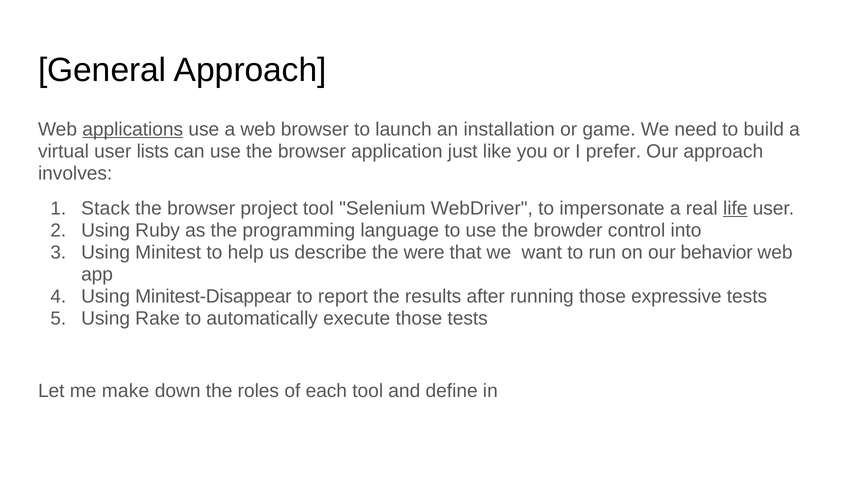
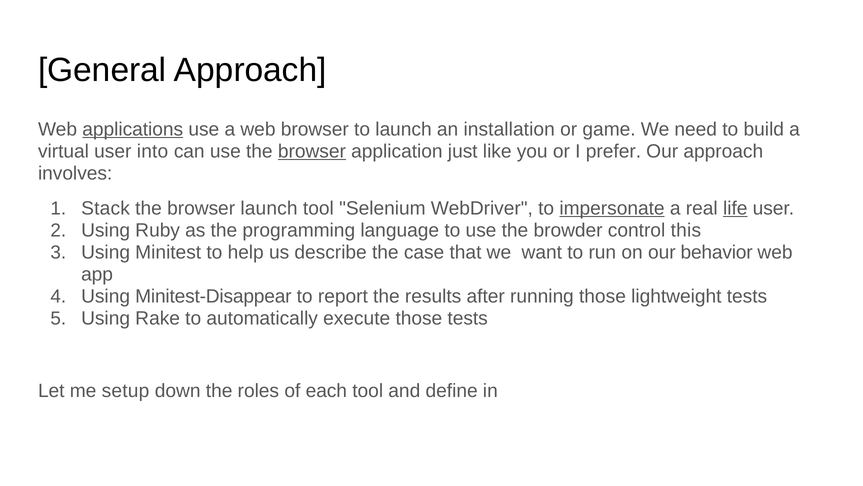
lists: lists -> into
browser at (312, 151) underline: none -> present
browser project: project -> launch
impersonate underline: none -> present
into: into -> this
were: were -> case
expressive: expressive -> lightweight
make: make -> setup
